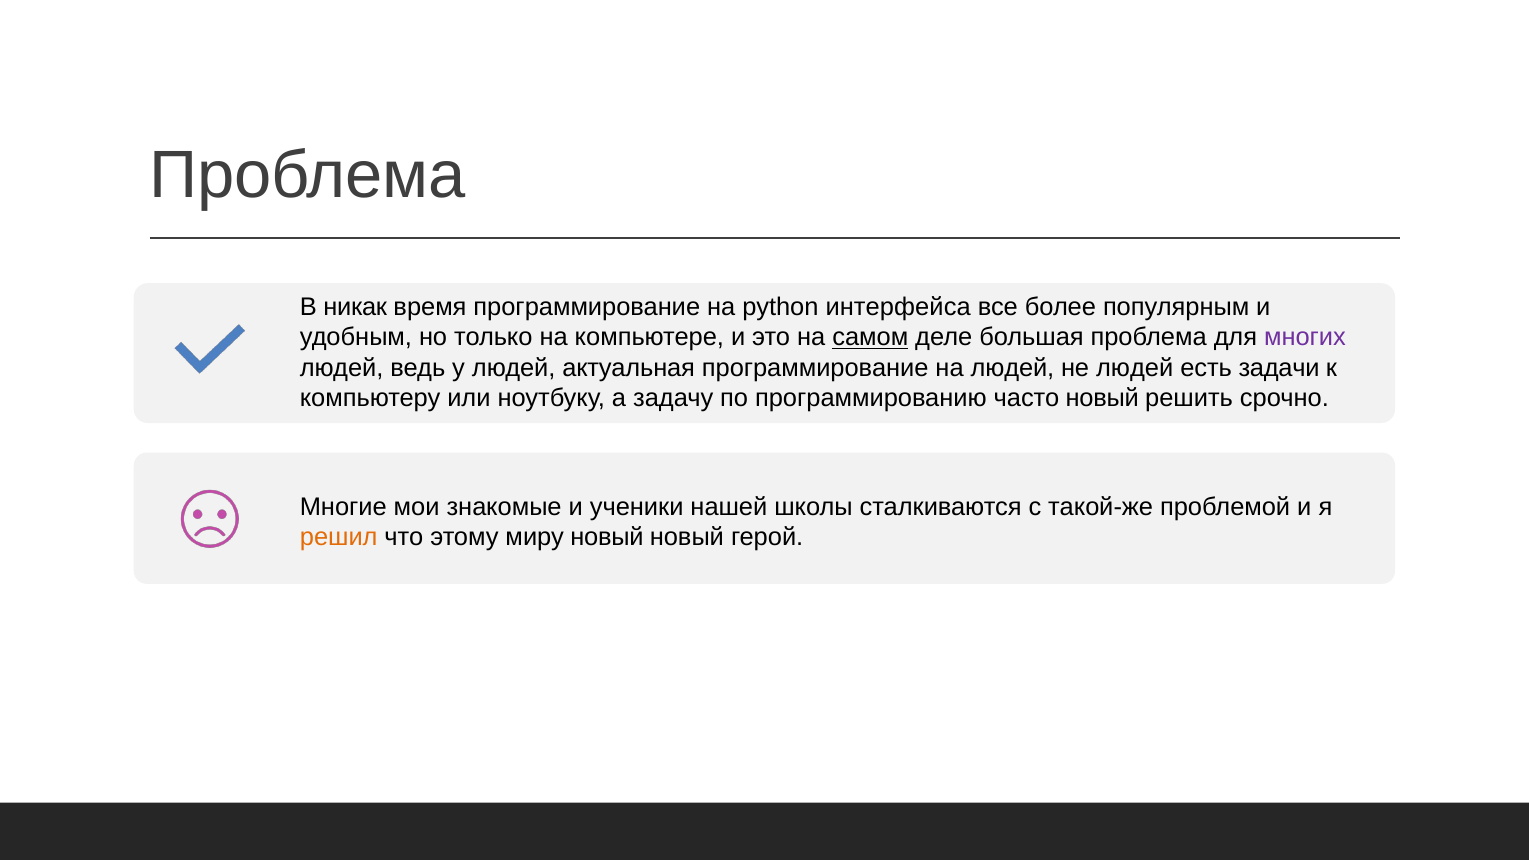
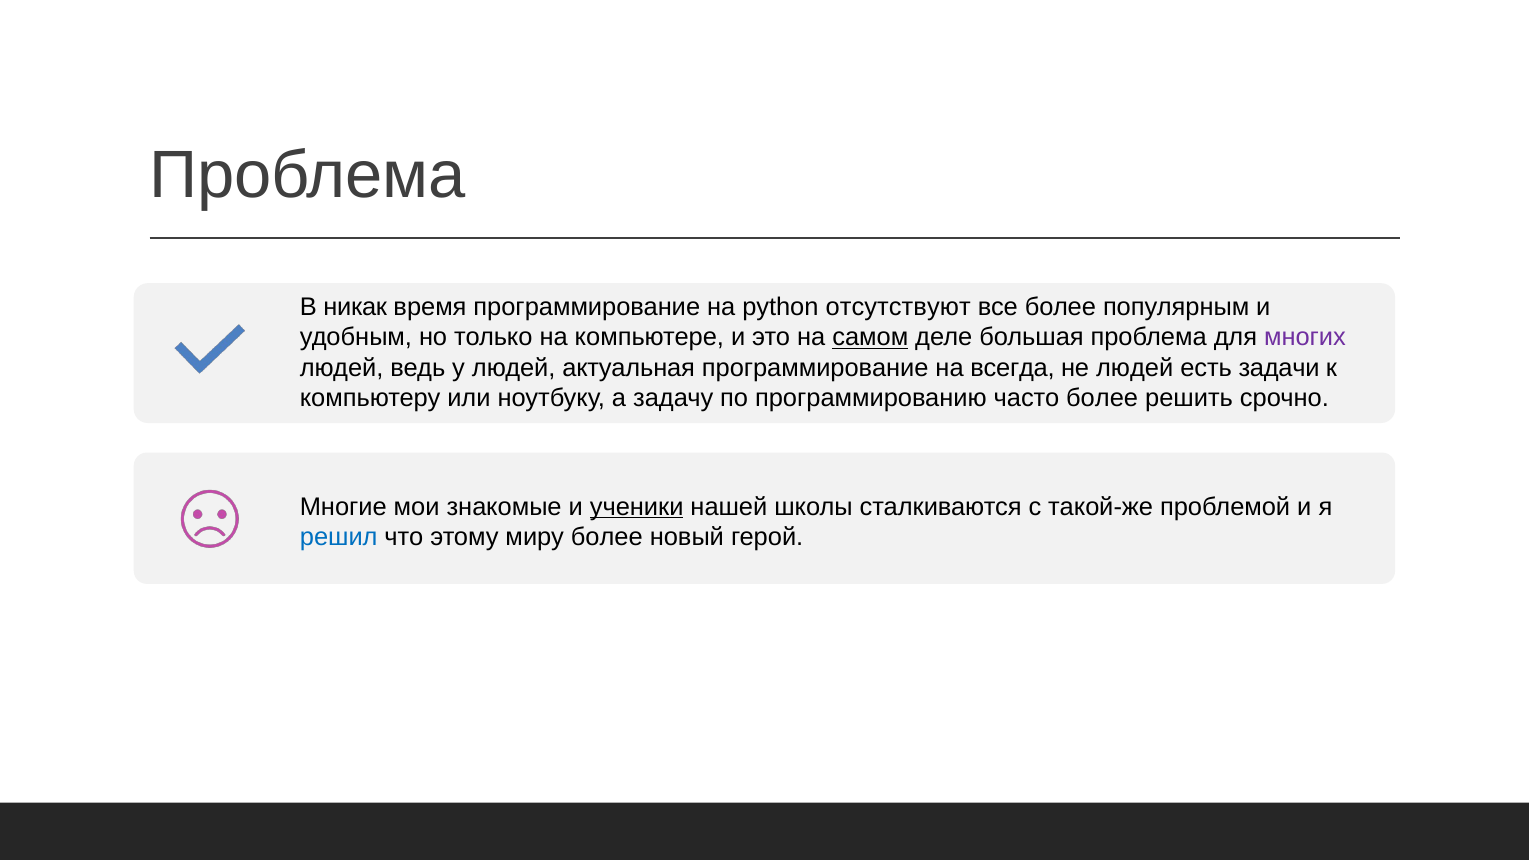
интерфейса: интерфейса -> отсутствуют
на людей: людей -> всегда
часто новый: новый -> более
ученики underline: none -> present
решил colour: orange -> blue
миру новый: новый -> более
